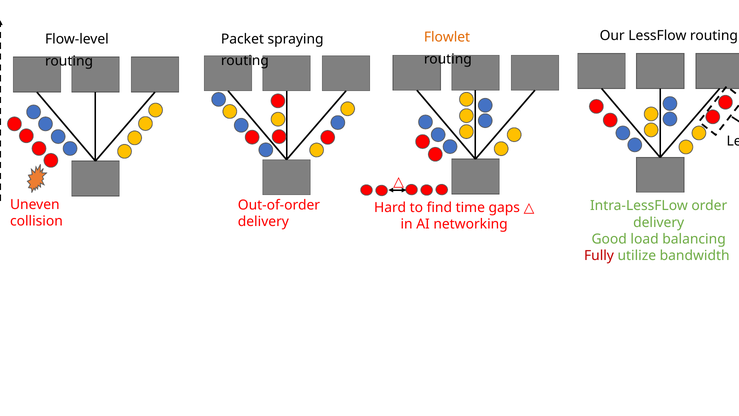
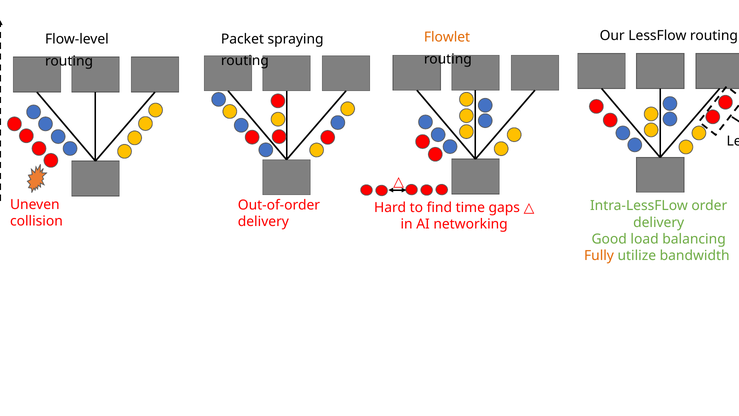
Fully colour: red -> orange
